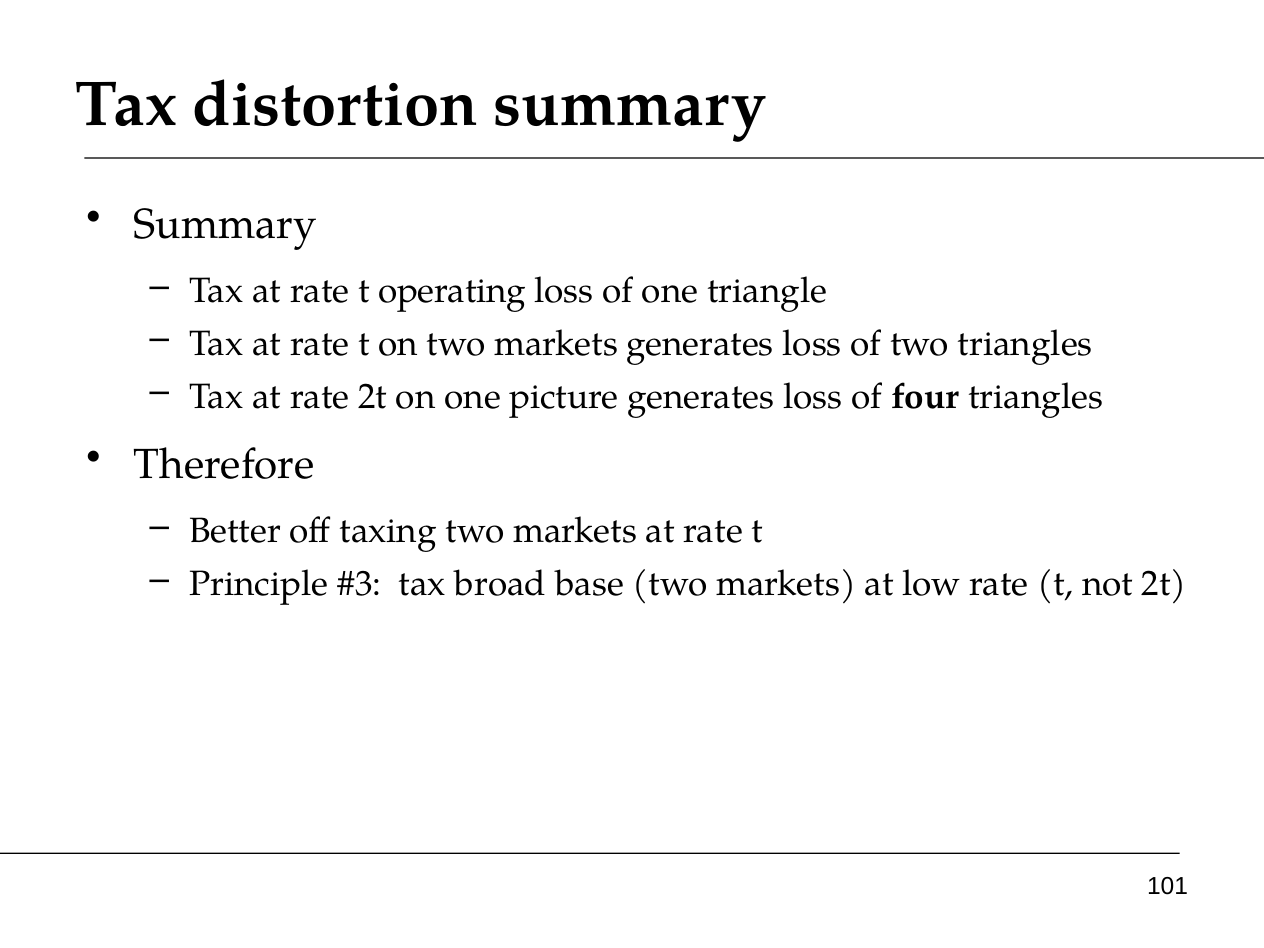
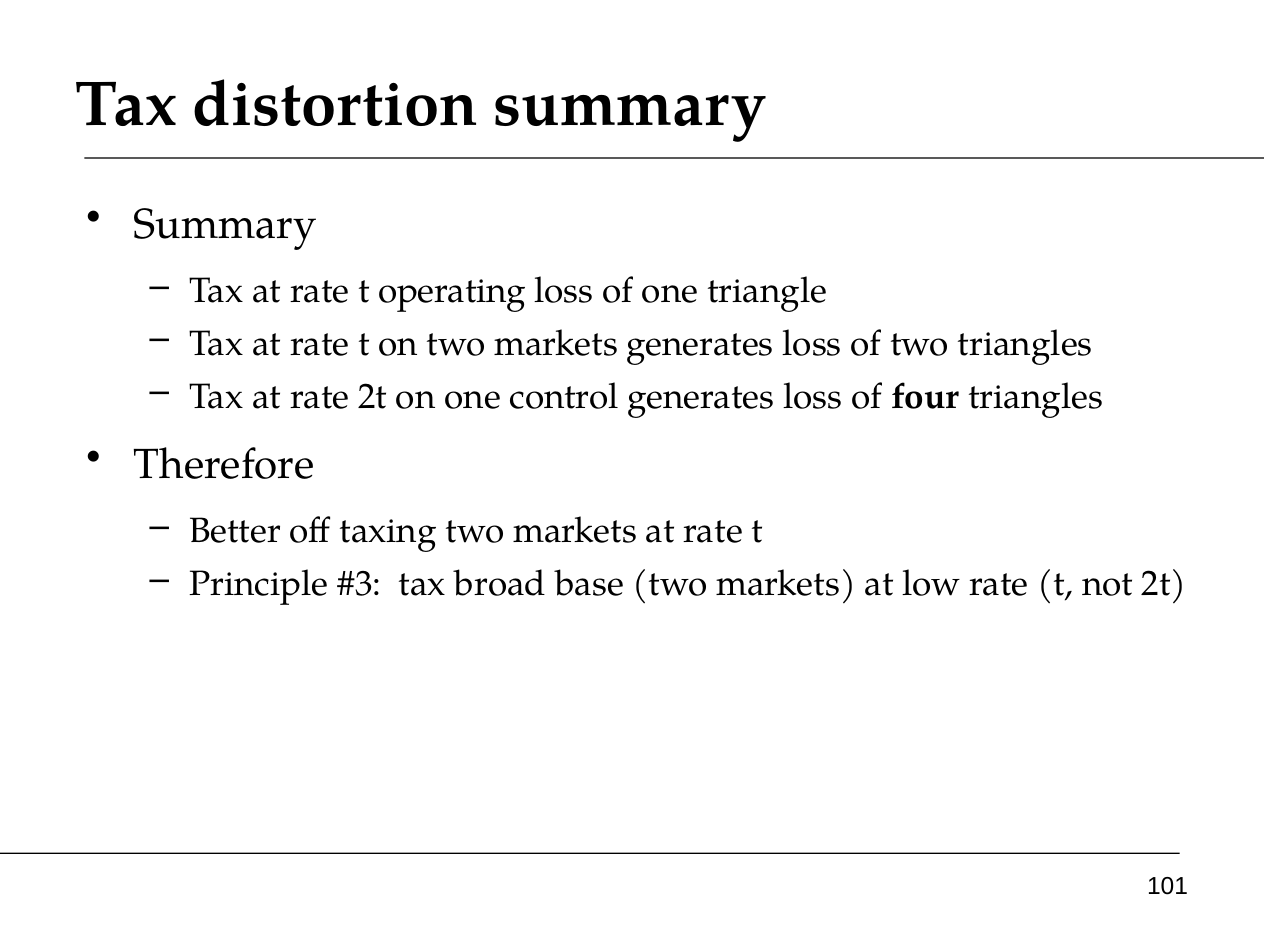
picture: picture -> control
